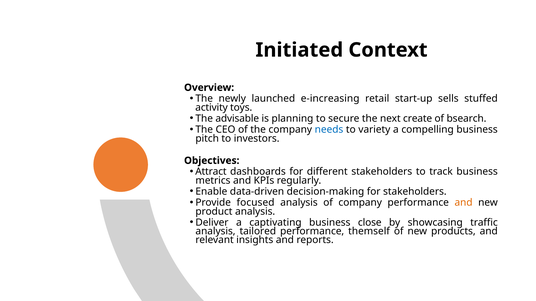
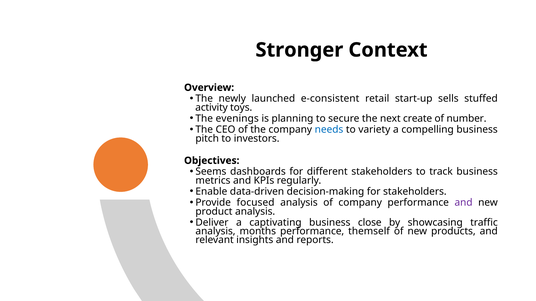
Initiated: Initiated -> Stronger
e-increasing: e-increasing -> e-consistent
advisable: advisable -> evenings
bsearch: bsearch -> number
Attract: Attract -> Seems
and at (464, 203) colour: orange -> purple
tailored: tailored -> months
